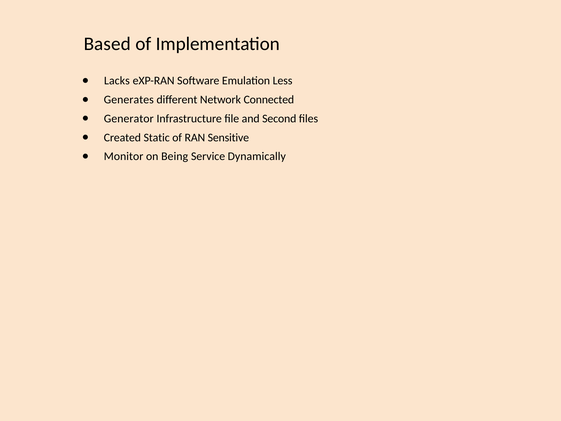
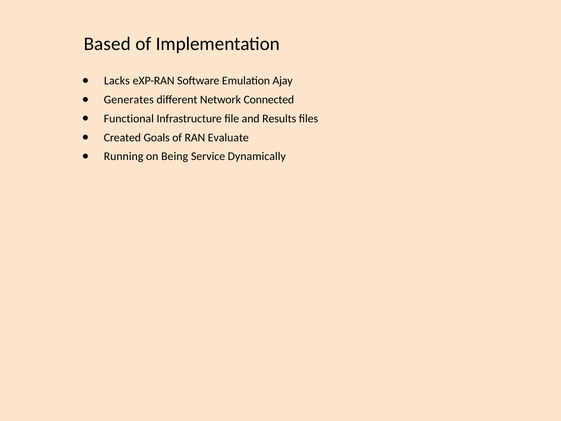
Less: Less -> Ajay
Generator: Generator -> Functional
Second: Second -> Results
Static: Static -> Goals
Sensitive: Sensitive -> Evaluate
Monitor: Monitor -> Running
